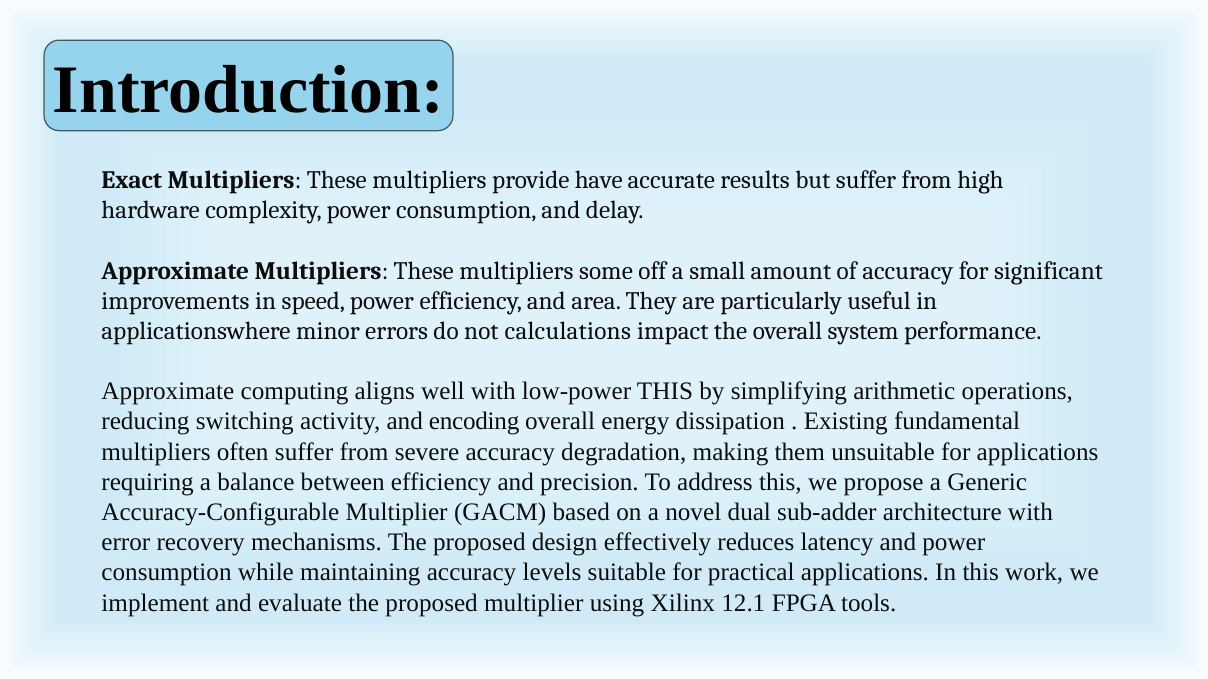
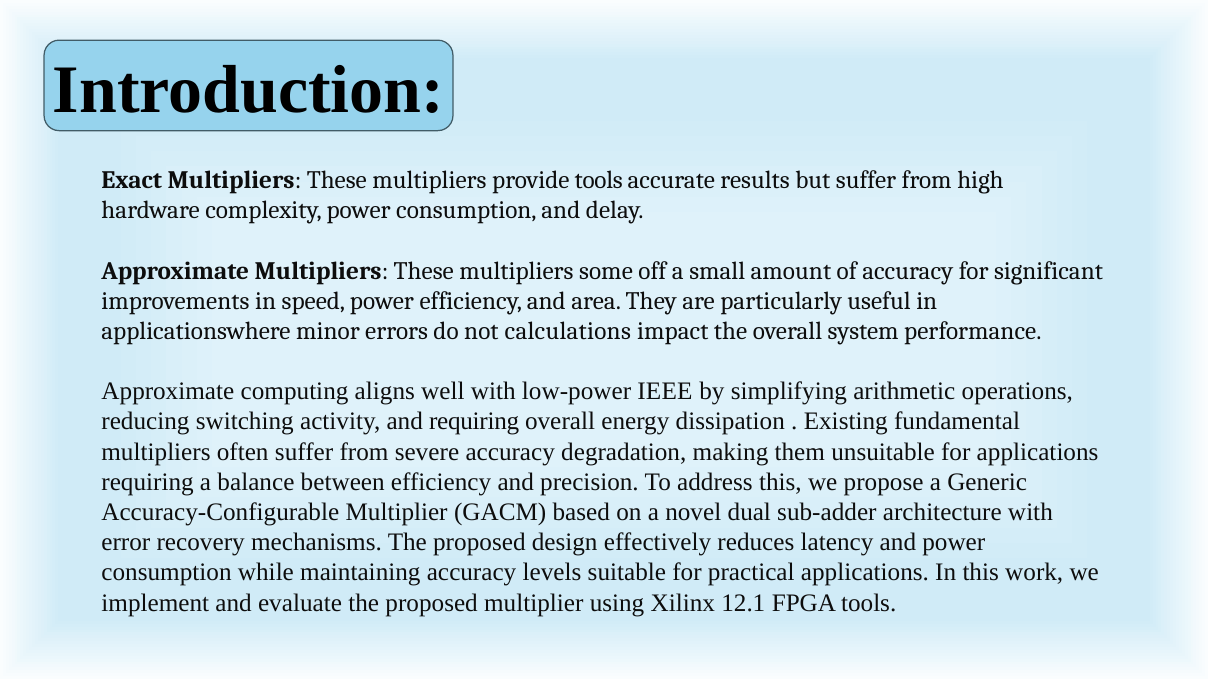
provide have: have -> tools
low-power THIS: THIS -> IEEE
and encoding: encoding -> requiring
